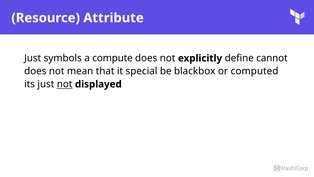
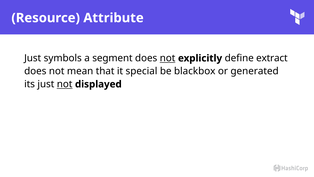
compute: compute -> segment
not at (168, 58) underline: none -> present
cannot: cannot -> extract
computed: computed -> generated
